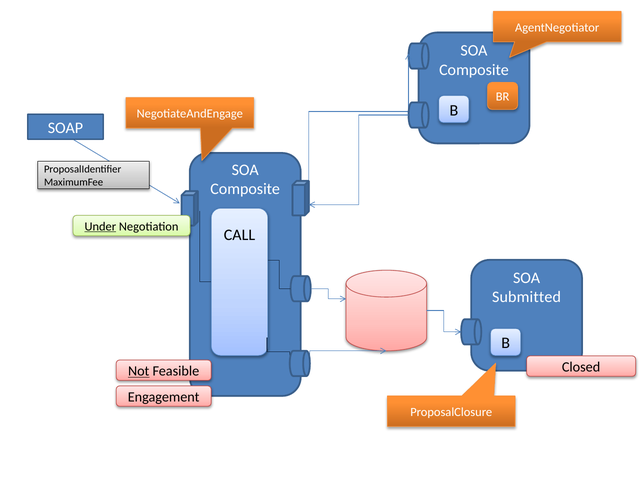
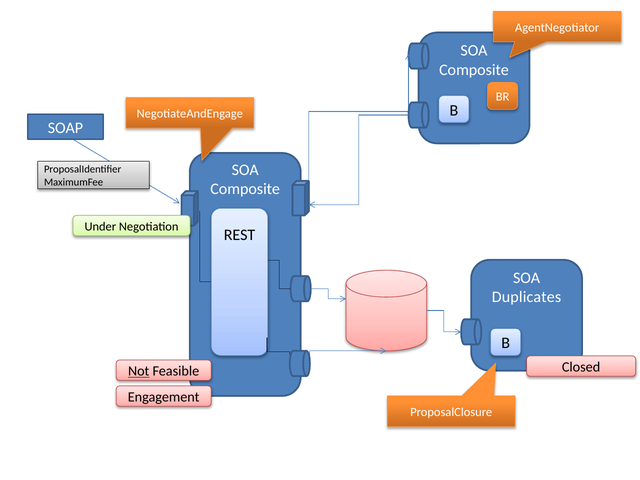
Under underline: present -> none
CALL: CALL -> REST
Submitted: Submitted -> Duplicates
